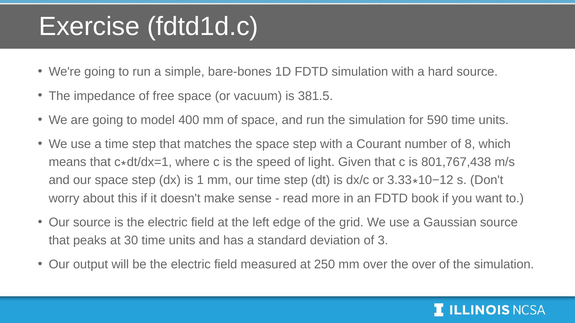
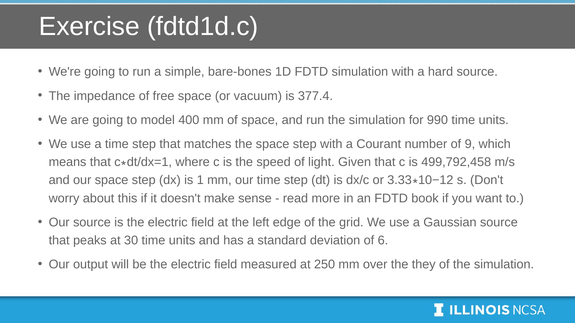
381.5: 381.5 -> 377.4
590: 590 -> 990
8: 8 -> 9
801,767,438: 801,767,438 -> 499,792,458
3: 3 -> 6
the over: over -> they
